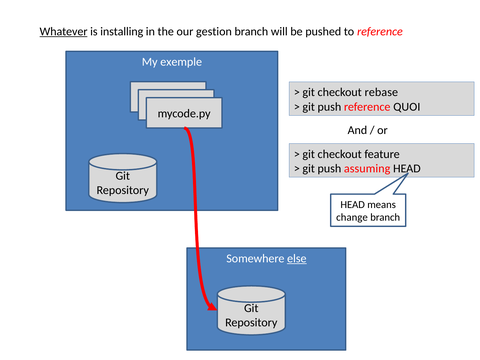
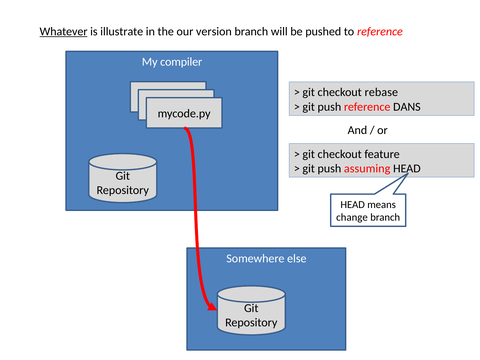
installing: installing -> illustrate
gestion: gestion -> version
exemple: exemple -> compiler
QUOI: QUOI -> DANS
else underline: present -> none
